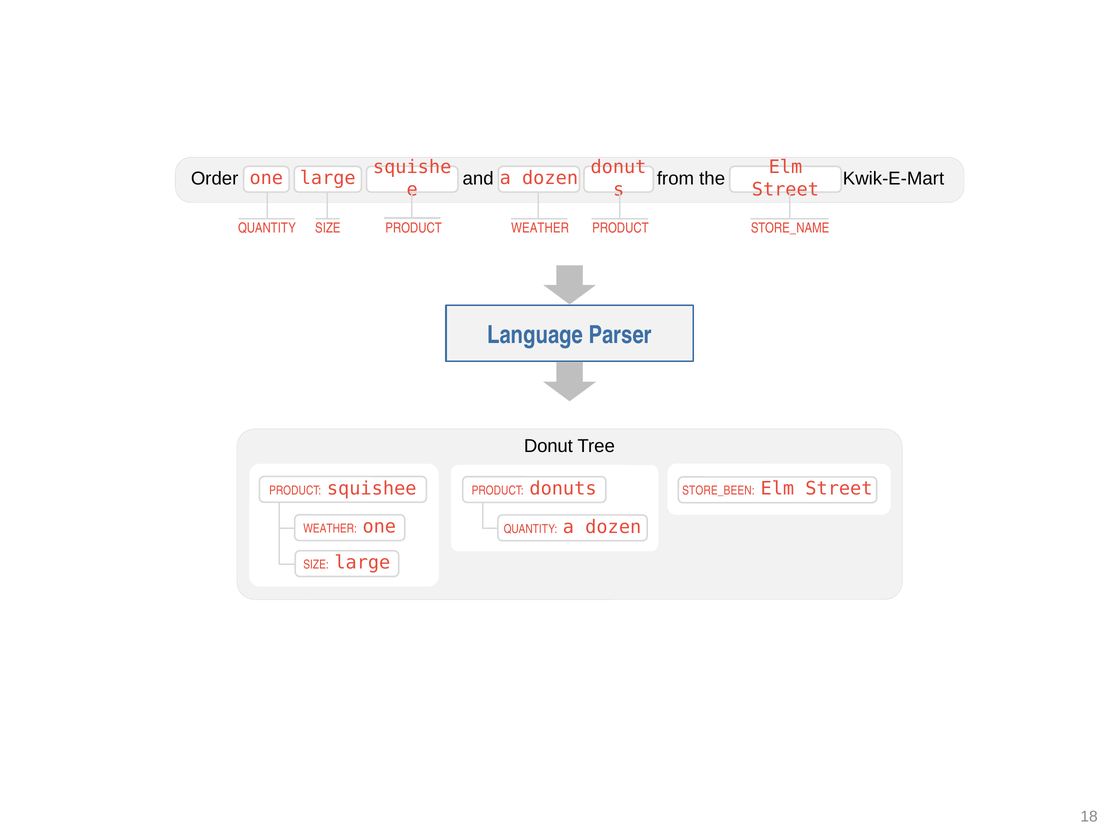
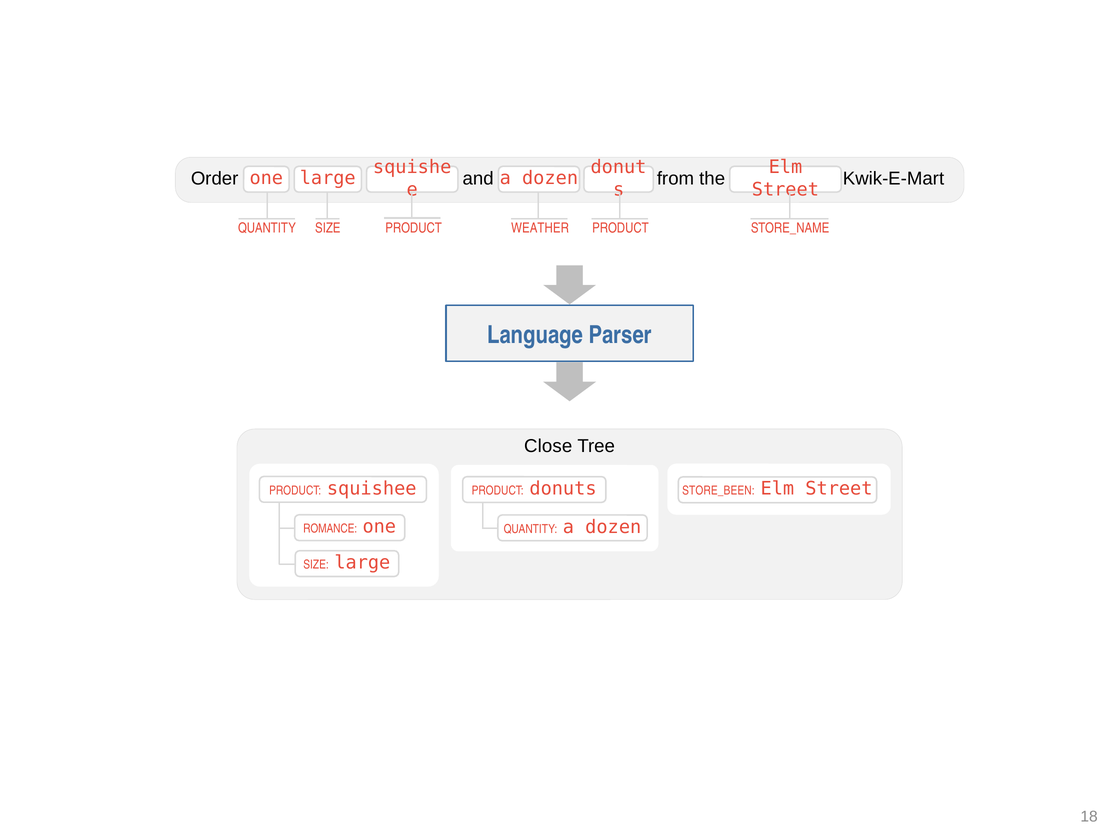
Donut at (548, 446): Donut -> Close
WEATHER at (330, 529): WEATHER -> ROMANCE
